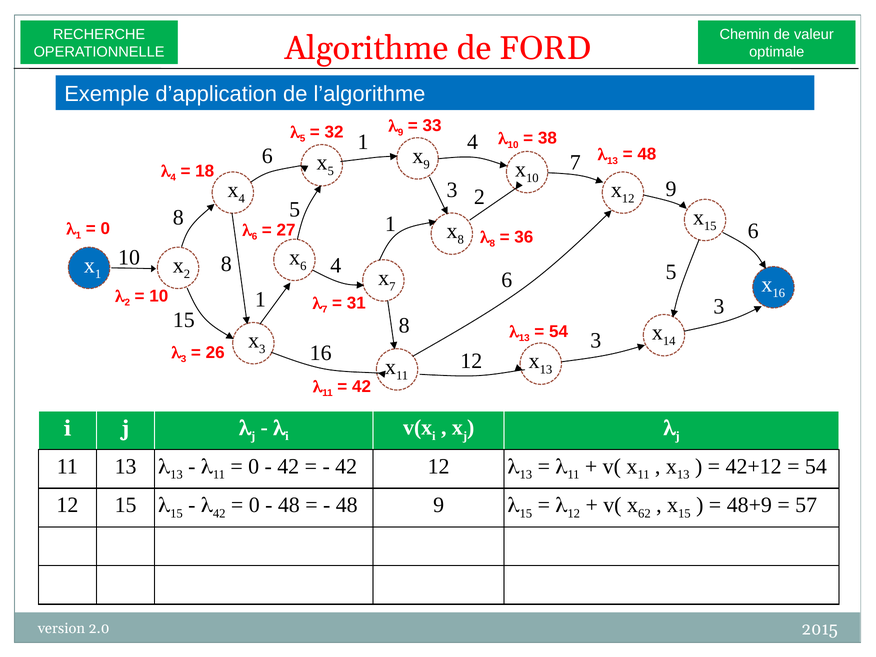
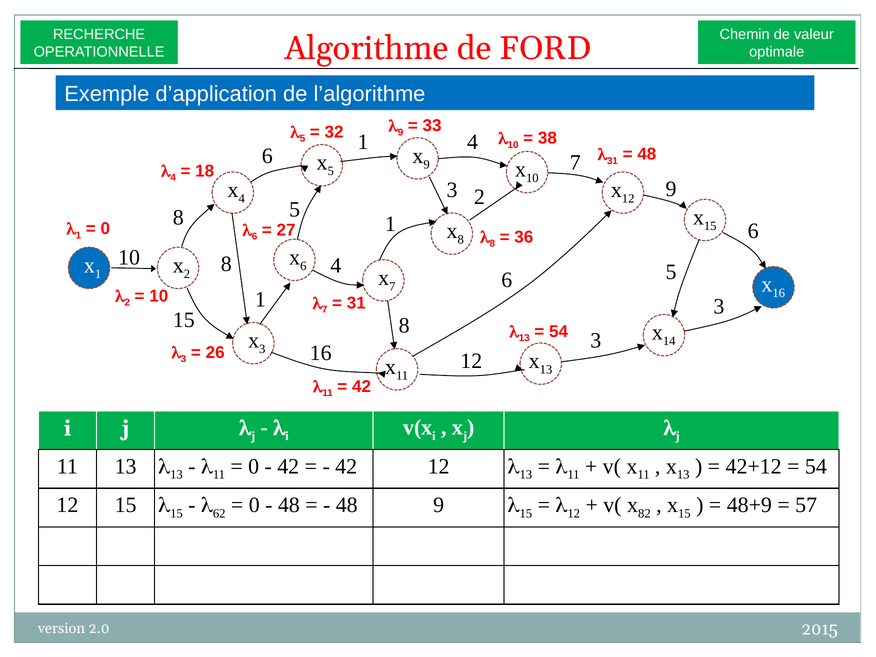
13 at (613, 161): 13 -> 31
42 at (219, 513): 42 -> 62
62: 62 -> 82
